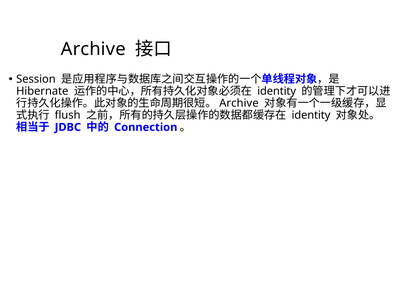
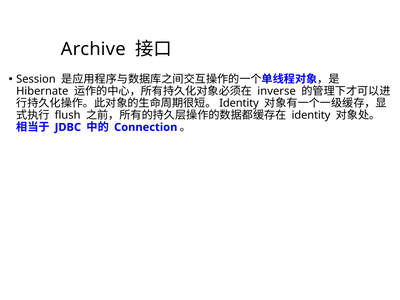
identity at (277, 91): identity -> inverse
Archive at (239, 103): Archive -> Identity
